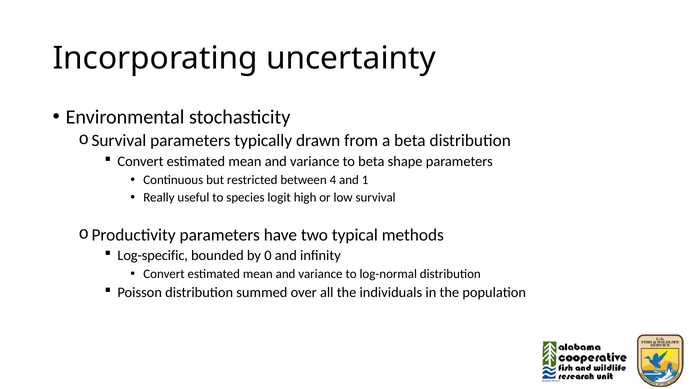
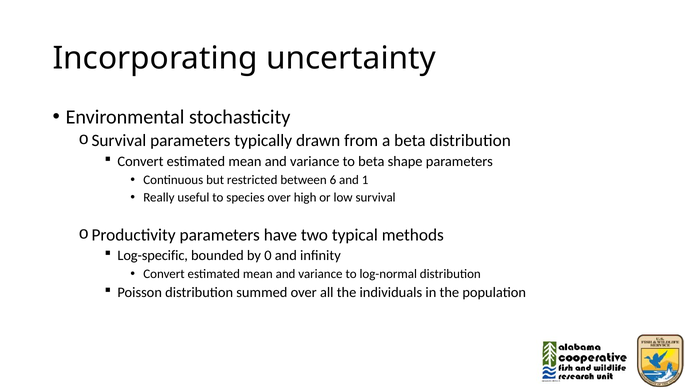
4: 4 -> 6
species logit: logit -> over
